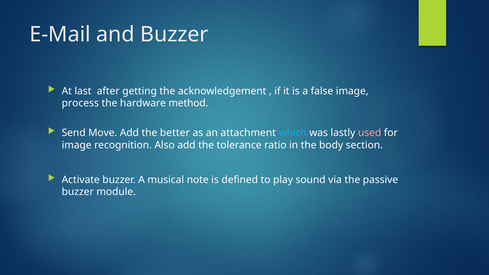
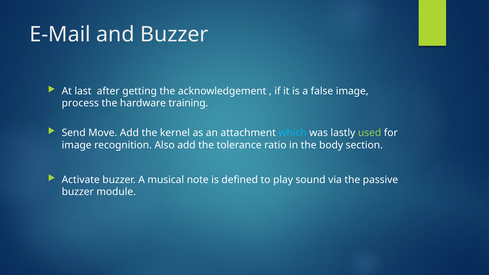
method: method -> training
better: better -> kernel
used colour: pink -> light green
